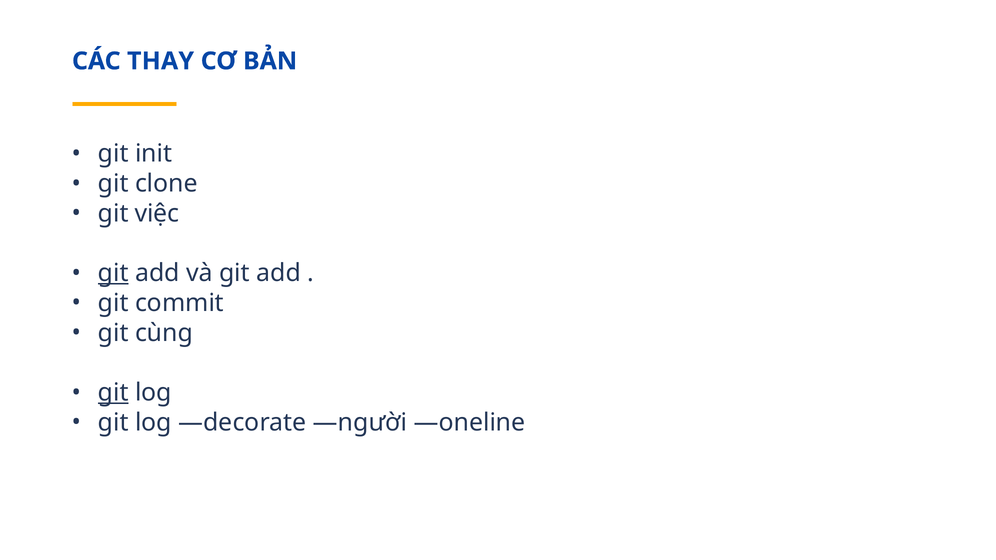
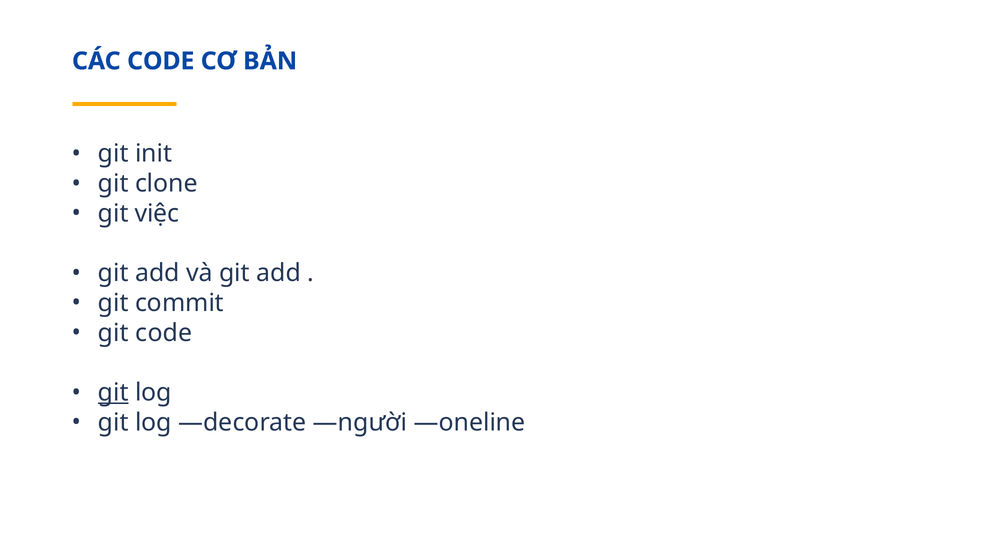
CÁC THAY: THAY -> CODE
git at (113, 273) underline: present -> none
git cùng: cùng -> code
